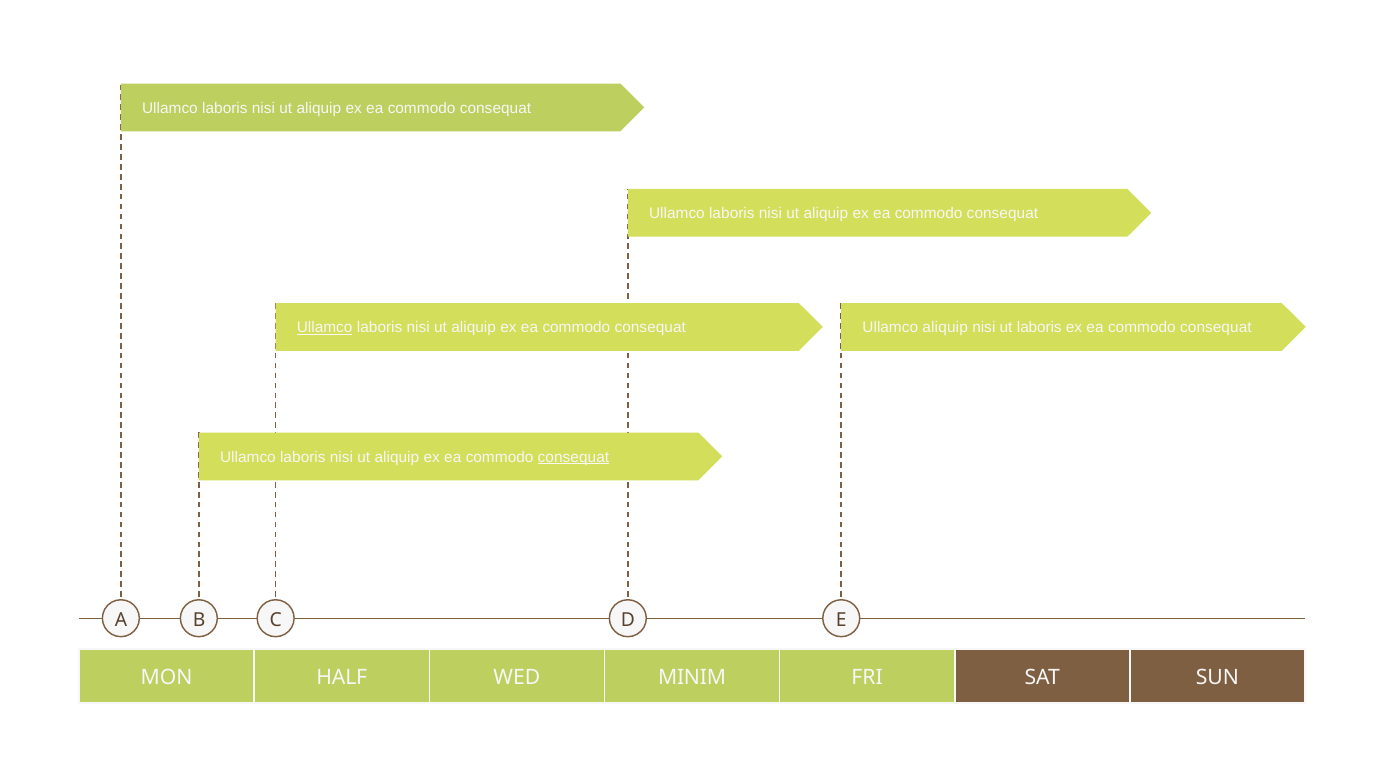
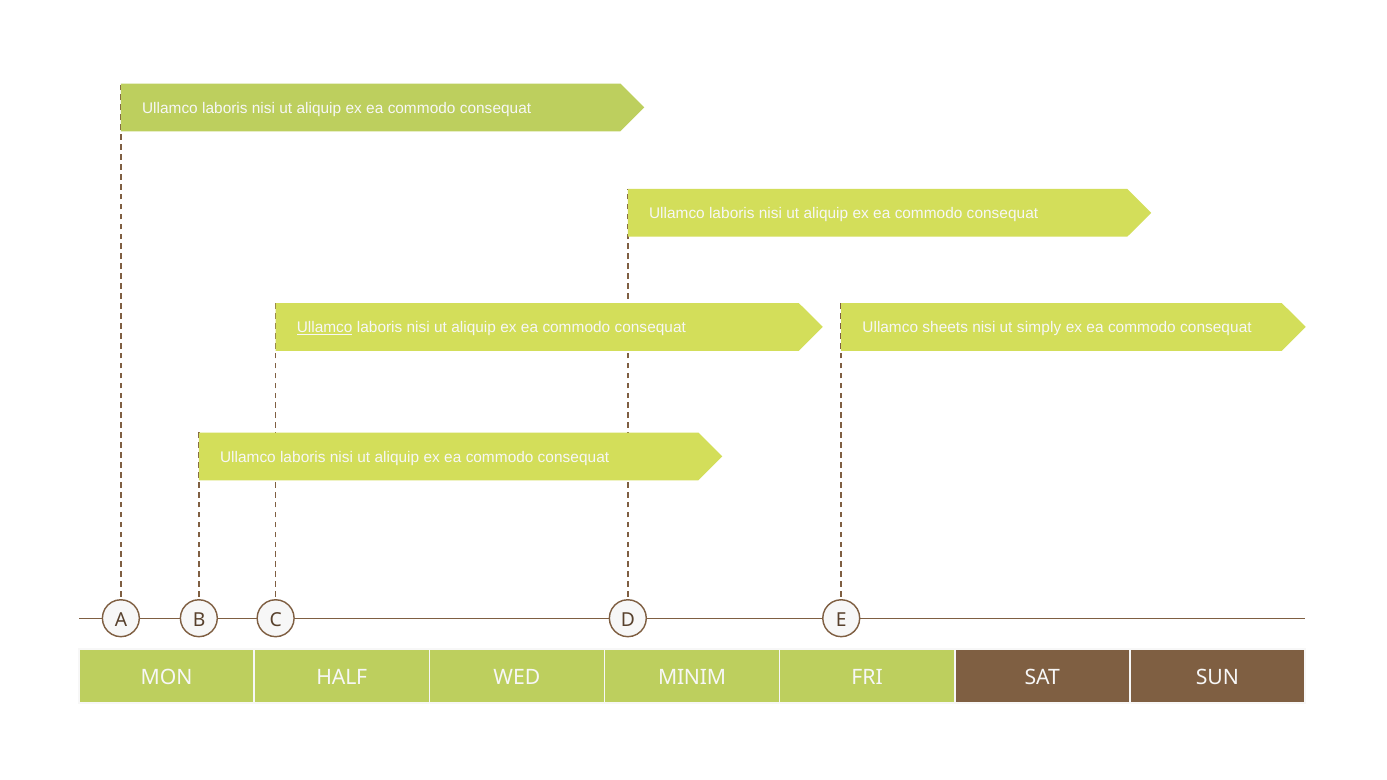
Ullamco aliquip: aliquip -> sheets
ut laboris: laboris -> simply
consequat at (573, 457) underline: present -> none
